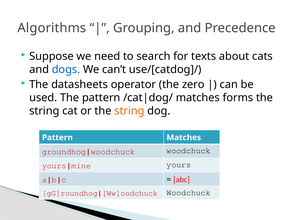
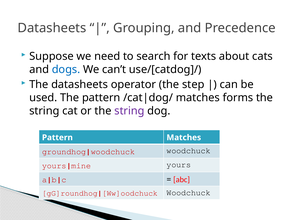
Algorithms at (52, 28): Algorithms -> Datasheets
zero: zero -> step
string at (129, 111) colour: orange -> purple
